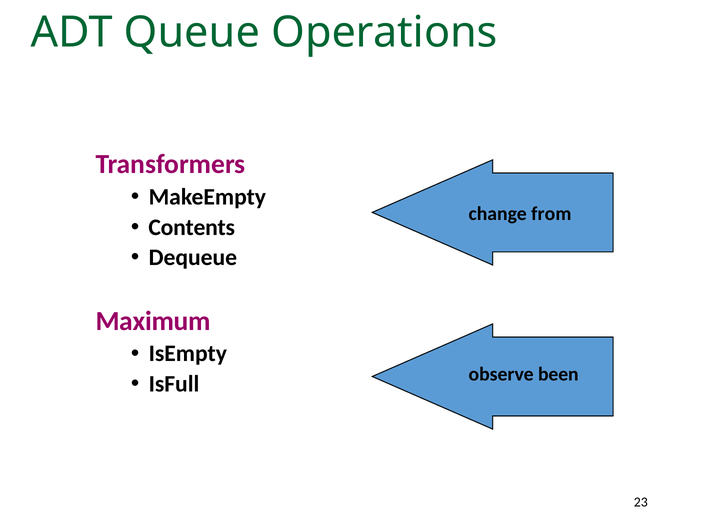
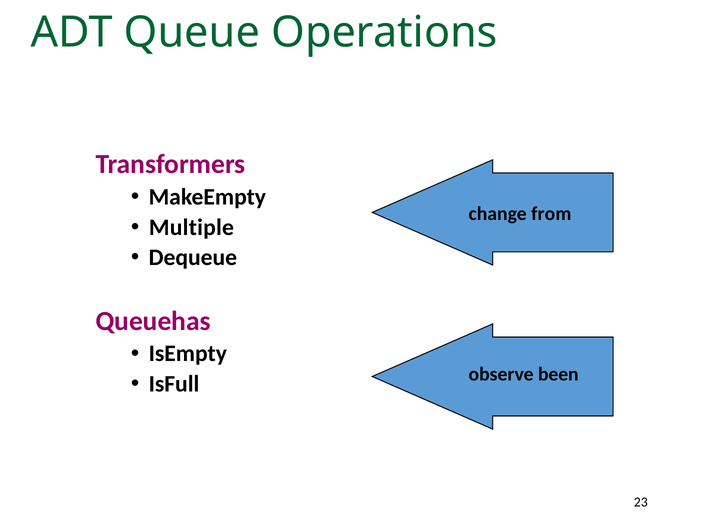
Contents: Contents -> Multiple
Maximum: Maximum -> Queuehas
